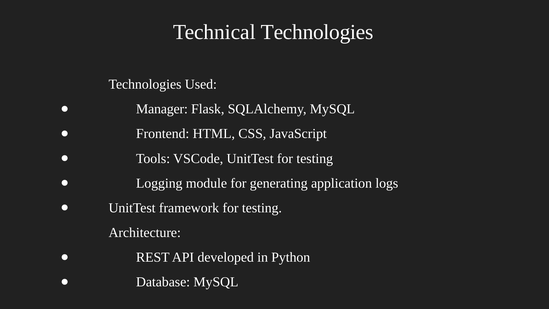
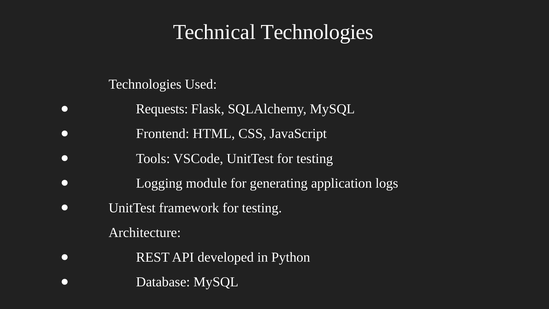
Manager: Manager -> Requests
